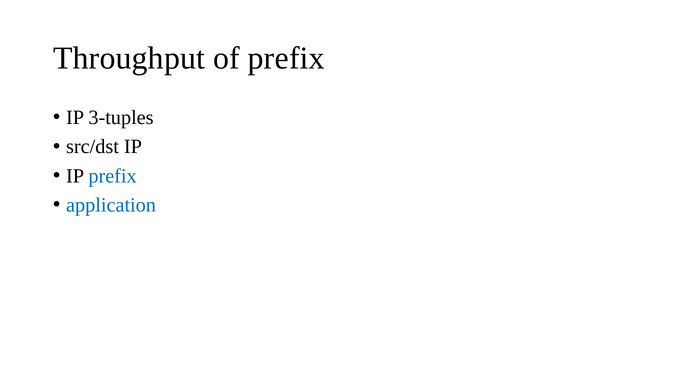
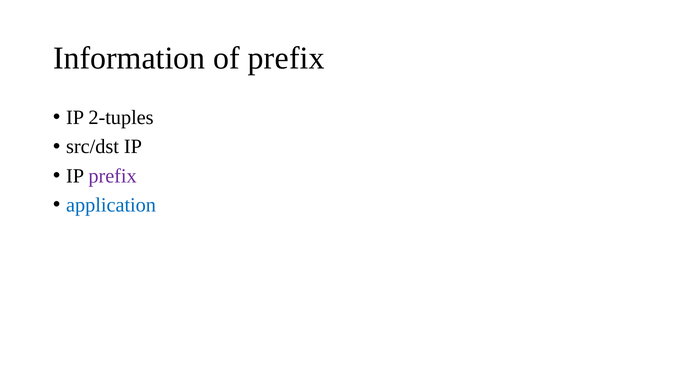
Throughput: Throughput -> Information
3-tuples: 3-tuples -> 2-tuples
prefix at (113, 176) colour: blue -> purple
